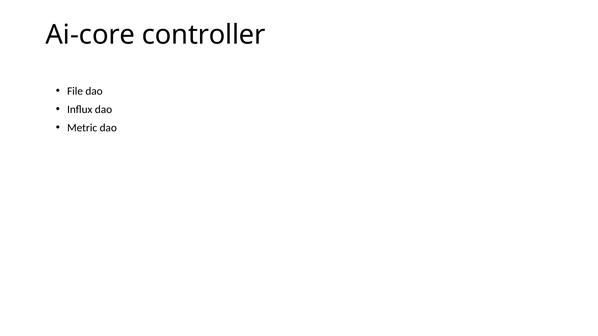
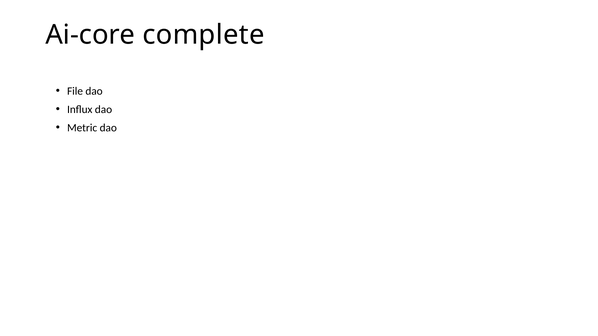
controller: controller -> complete
